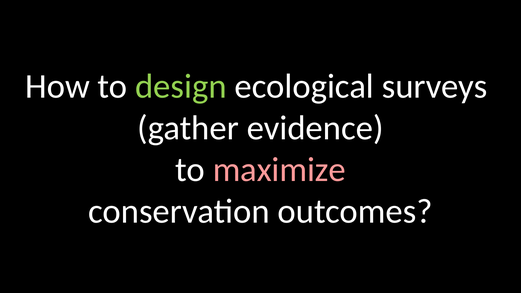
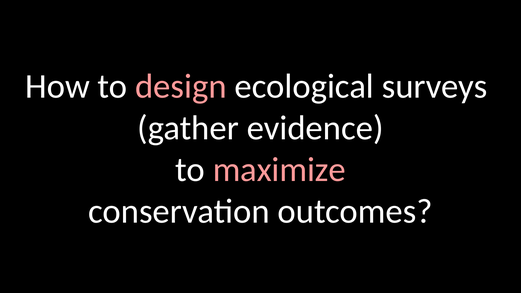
design colour: light green -> pink
